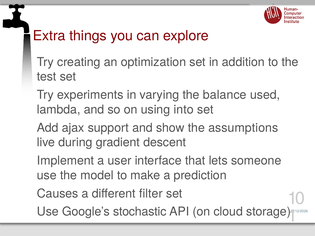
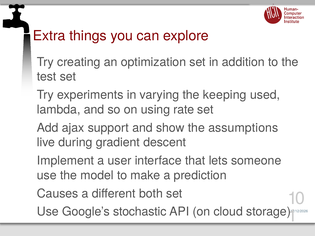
balance: balance -> keeping
into: into -> rate
filter: filter -> both
